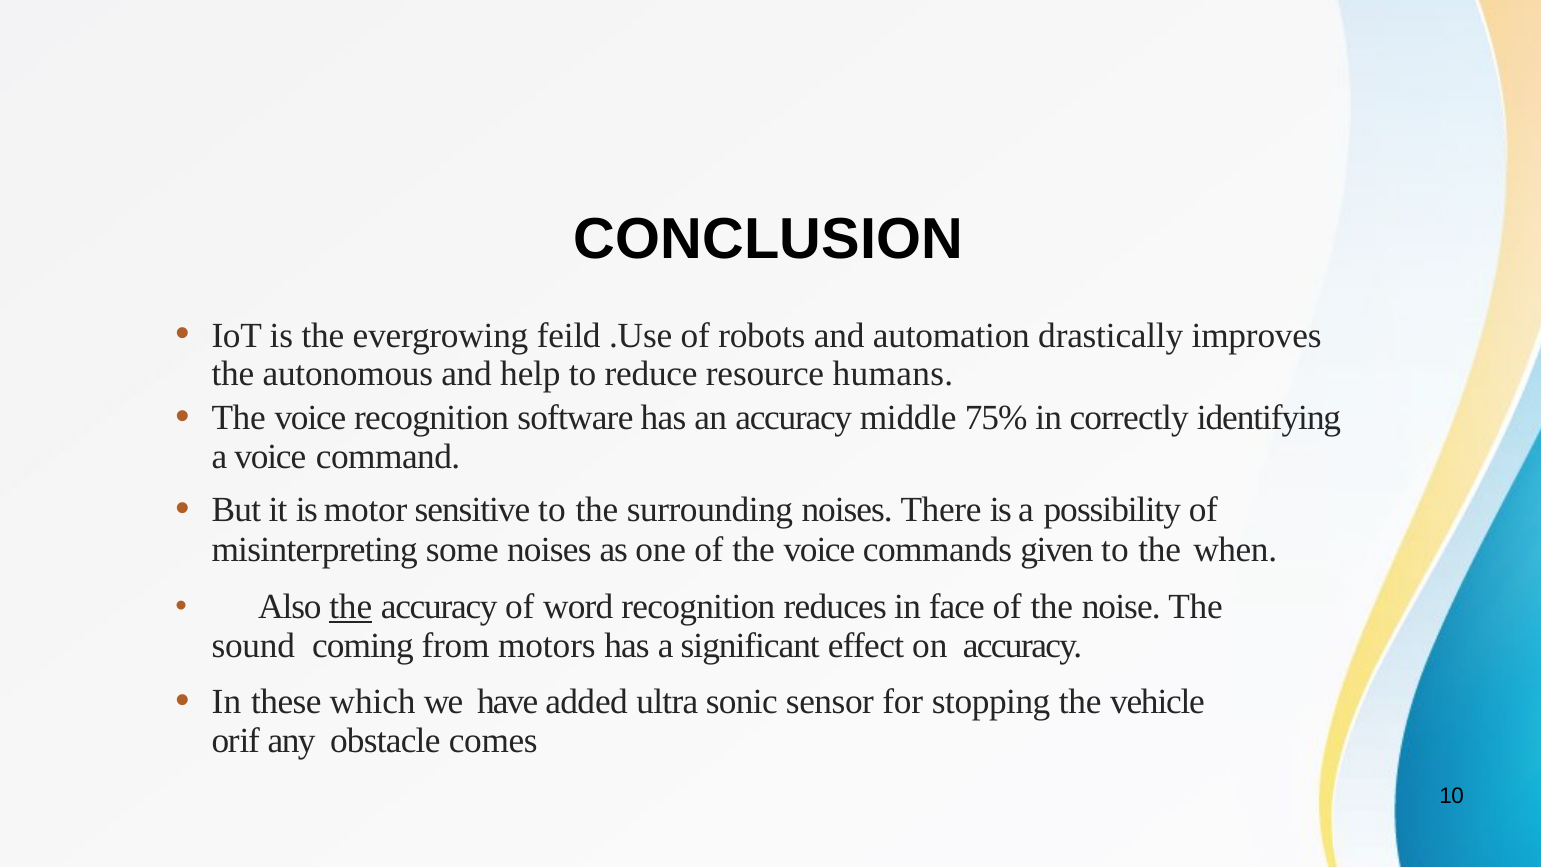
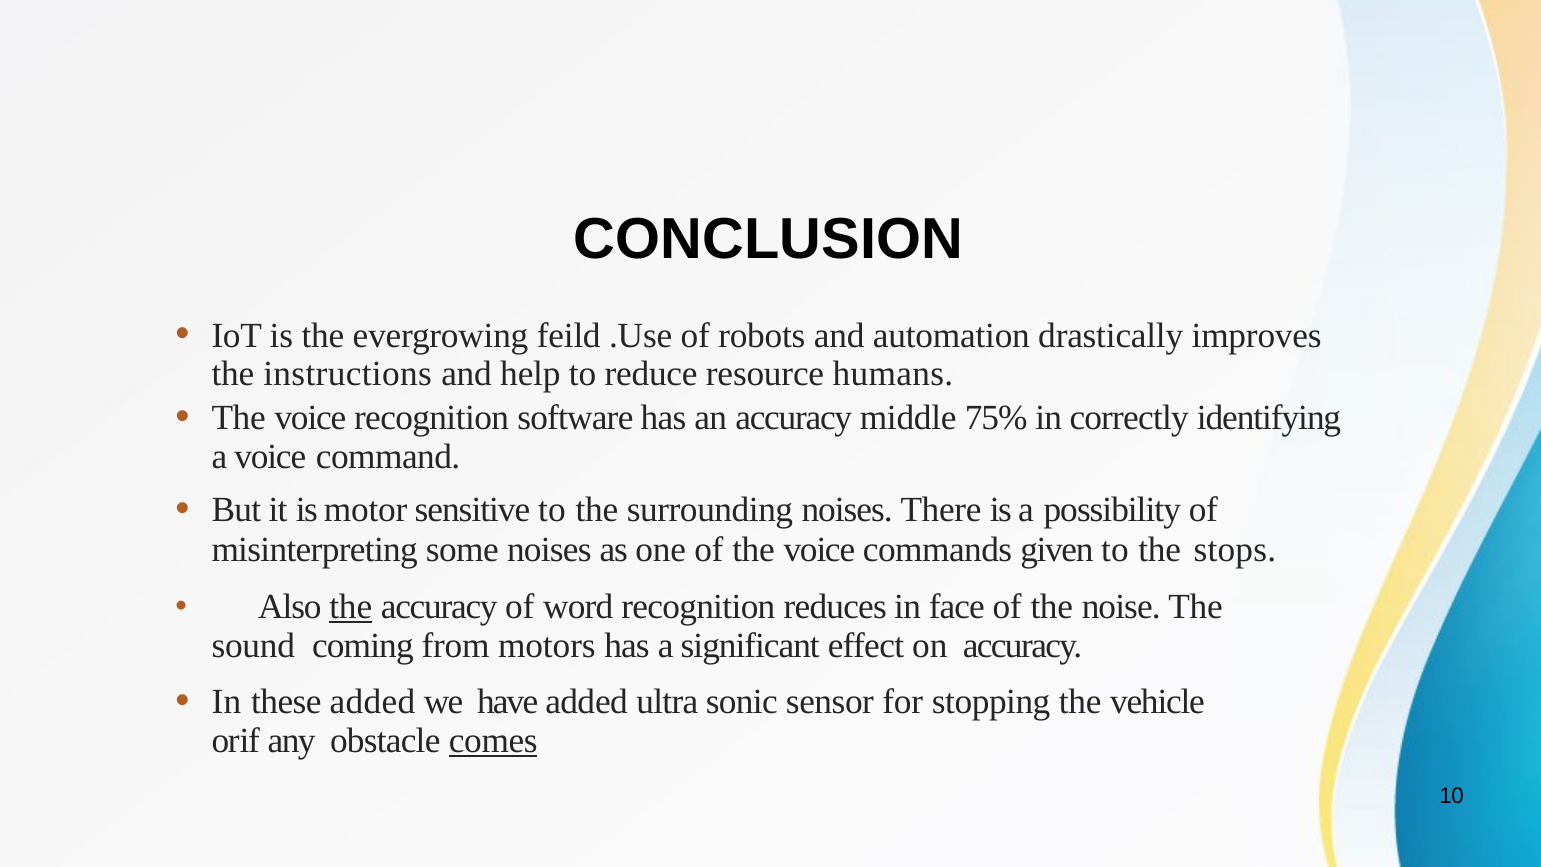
autonomous: autonomous -> instructions
when: when -> stops
these which: which -> added
comes underline: none -> present
